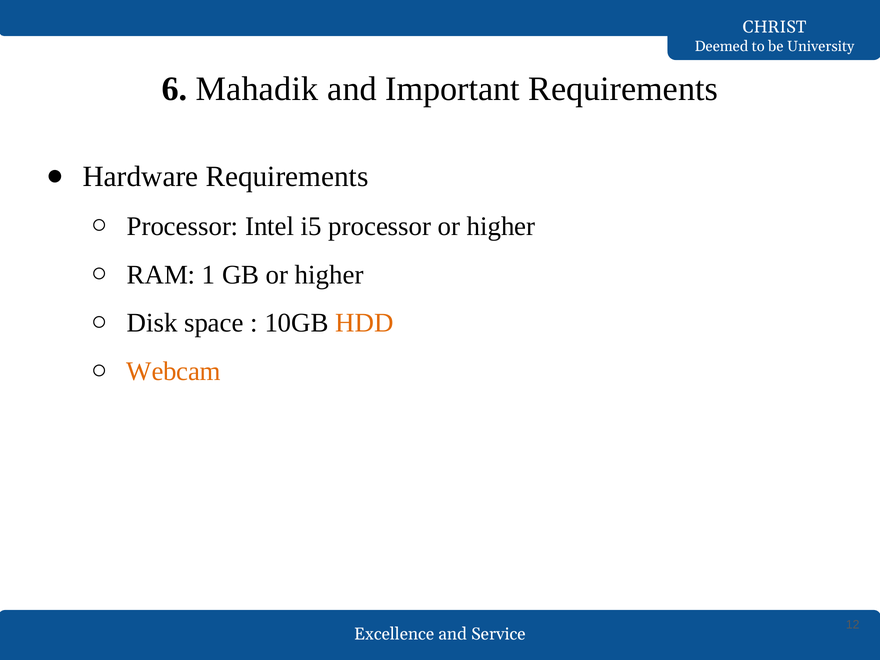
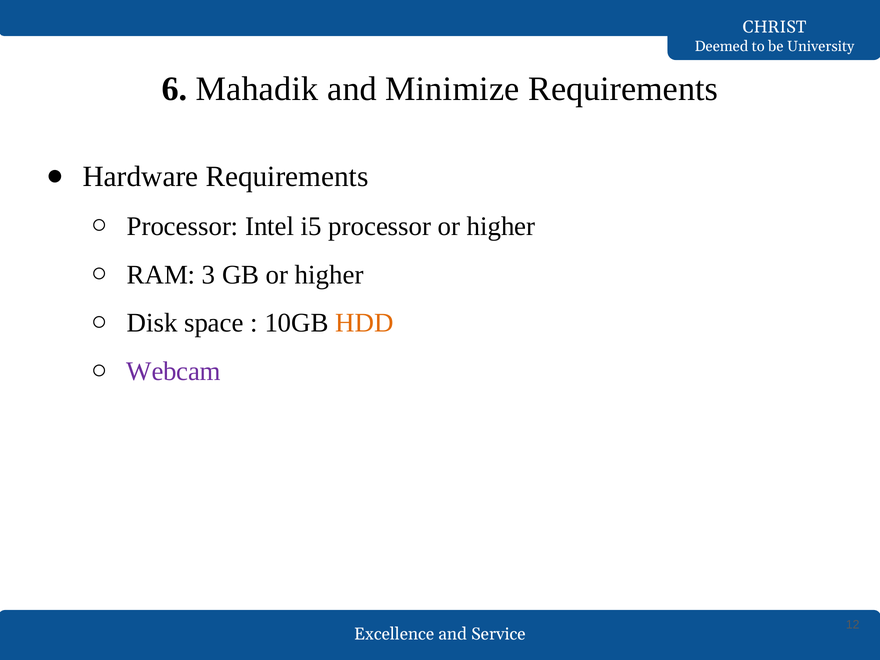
Important: Important -> Minimize
1: 1 -> 3
Webcam colour: orange -> purple
